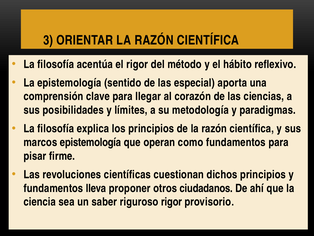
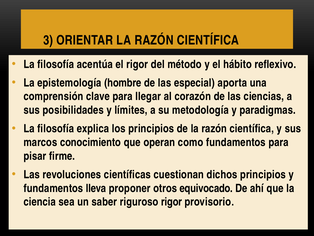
sentido: sentido -> hombre
marcos epistemología: epistemología -> conocimiento
ciudadanos: ciudadanos -> equivocado
